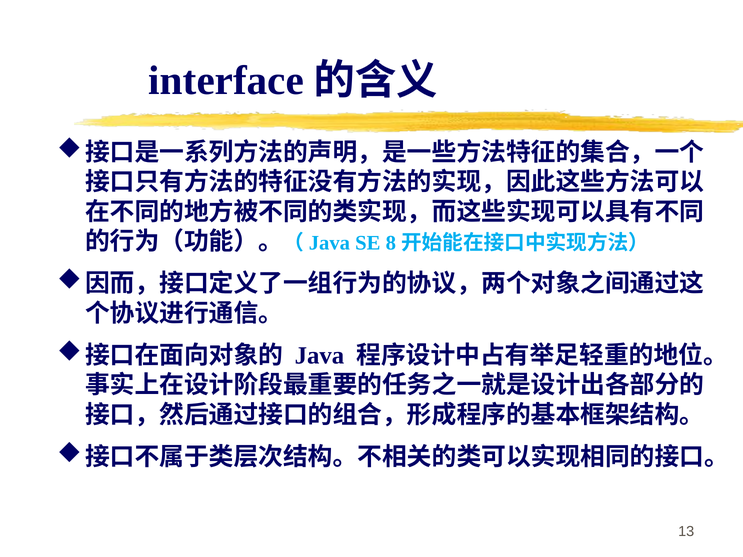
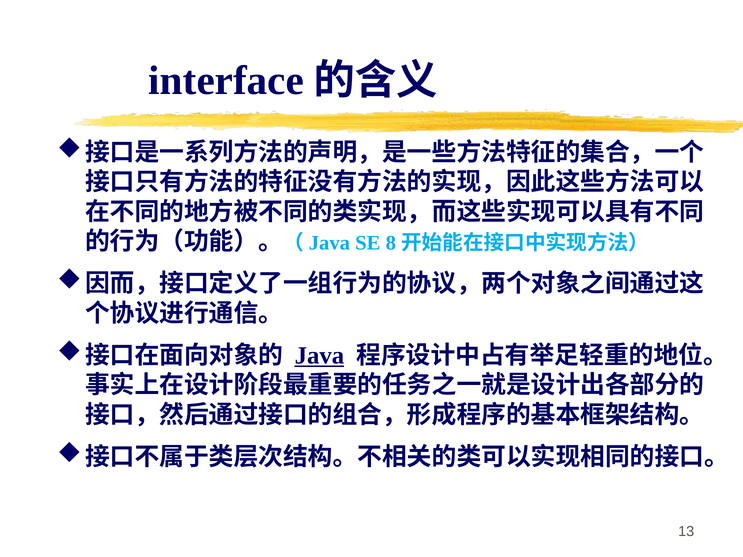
Java underline: none -> present
